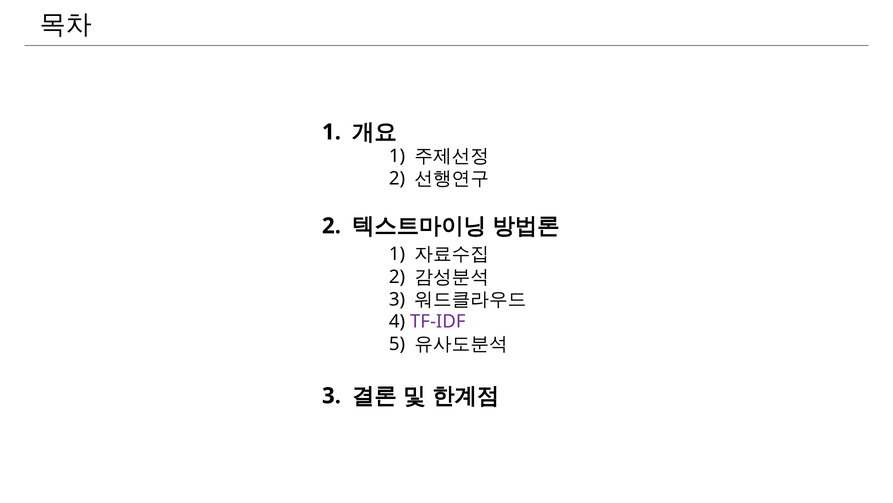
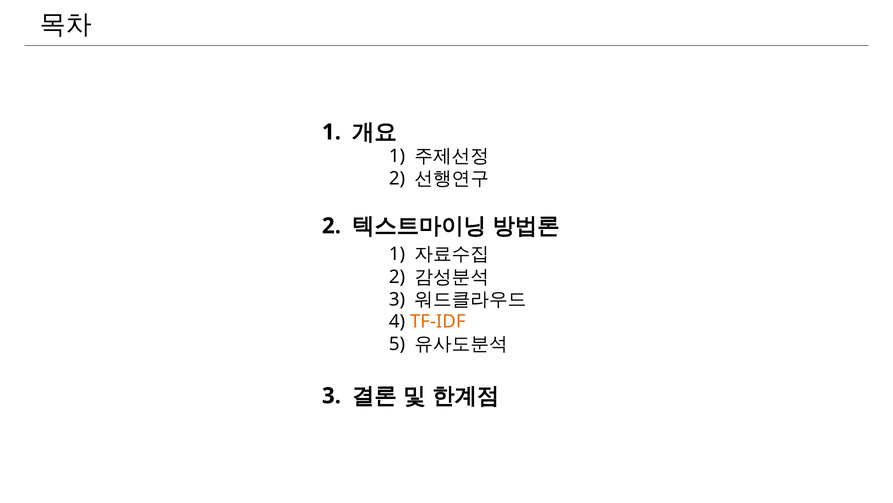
TF-IDF colour: purple -> orange
